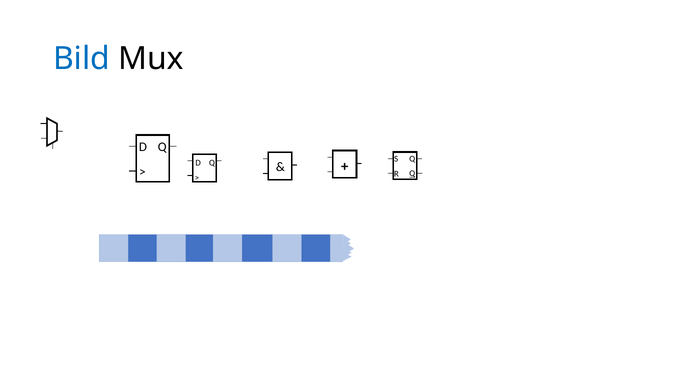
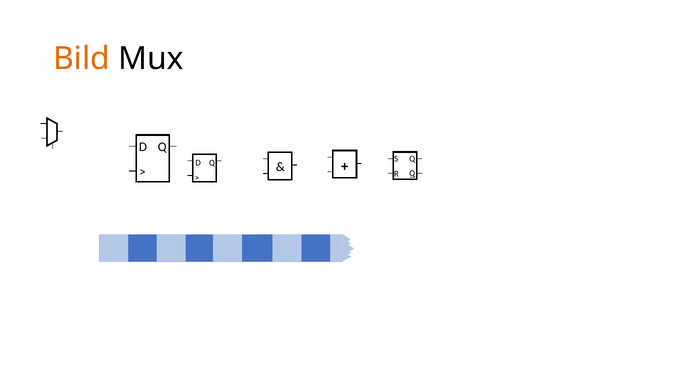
Bild colour: blue -> orange
